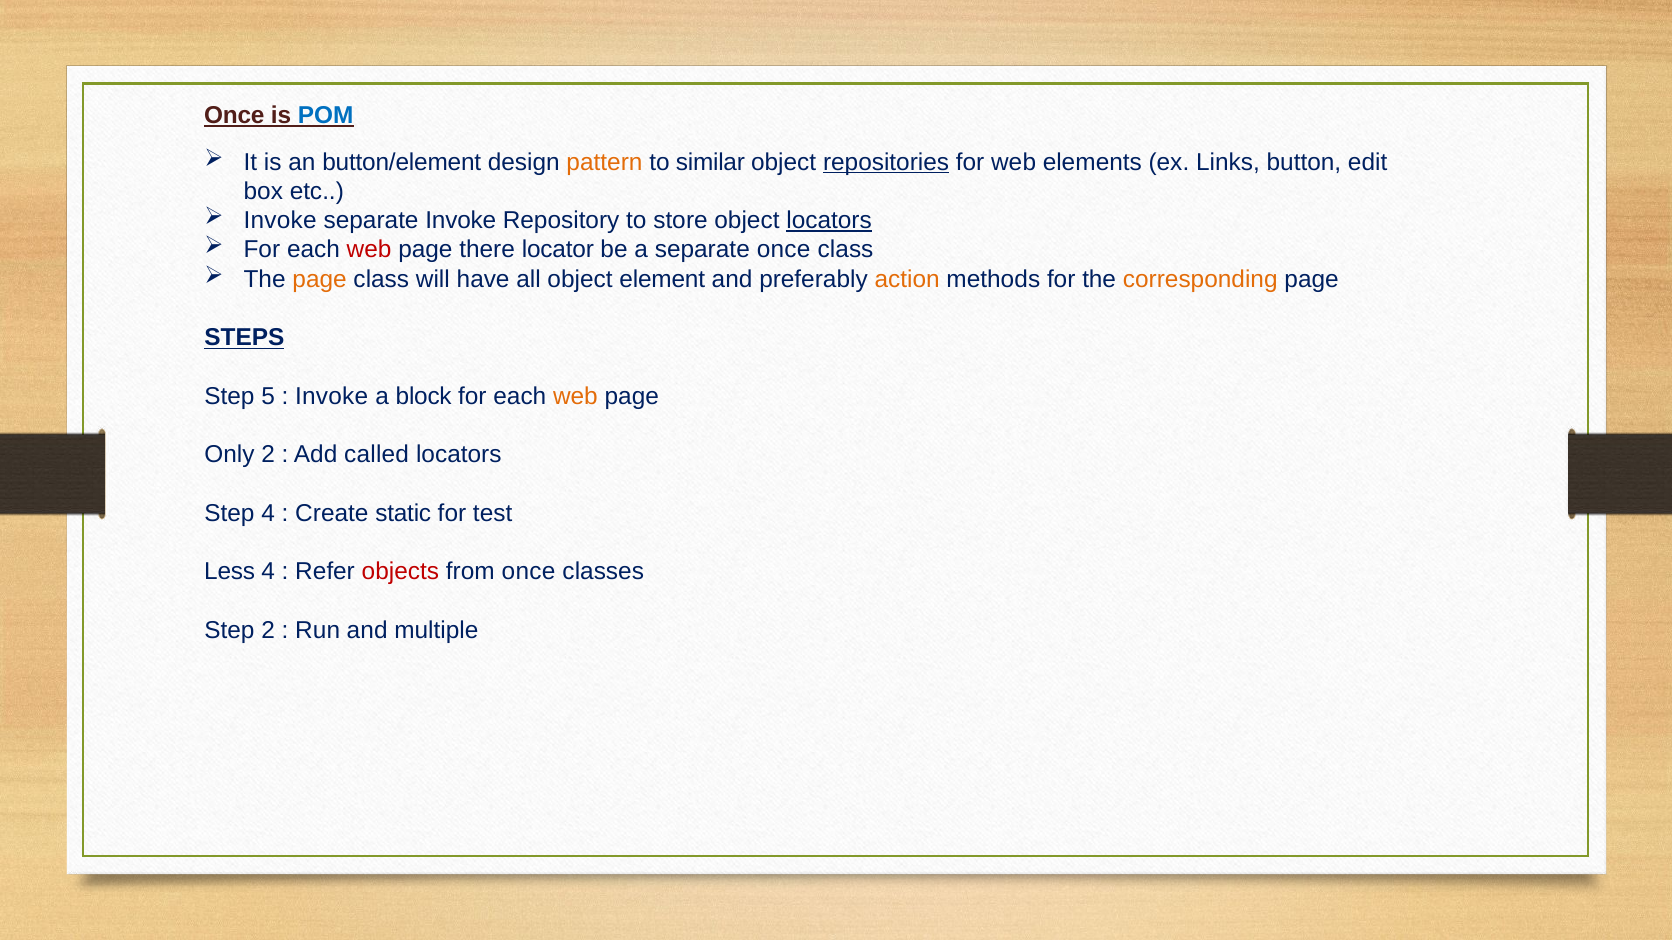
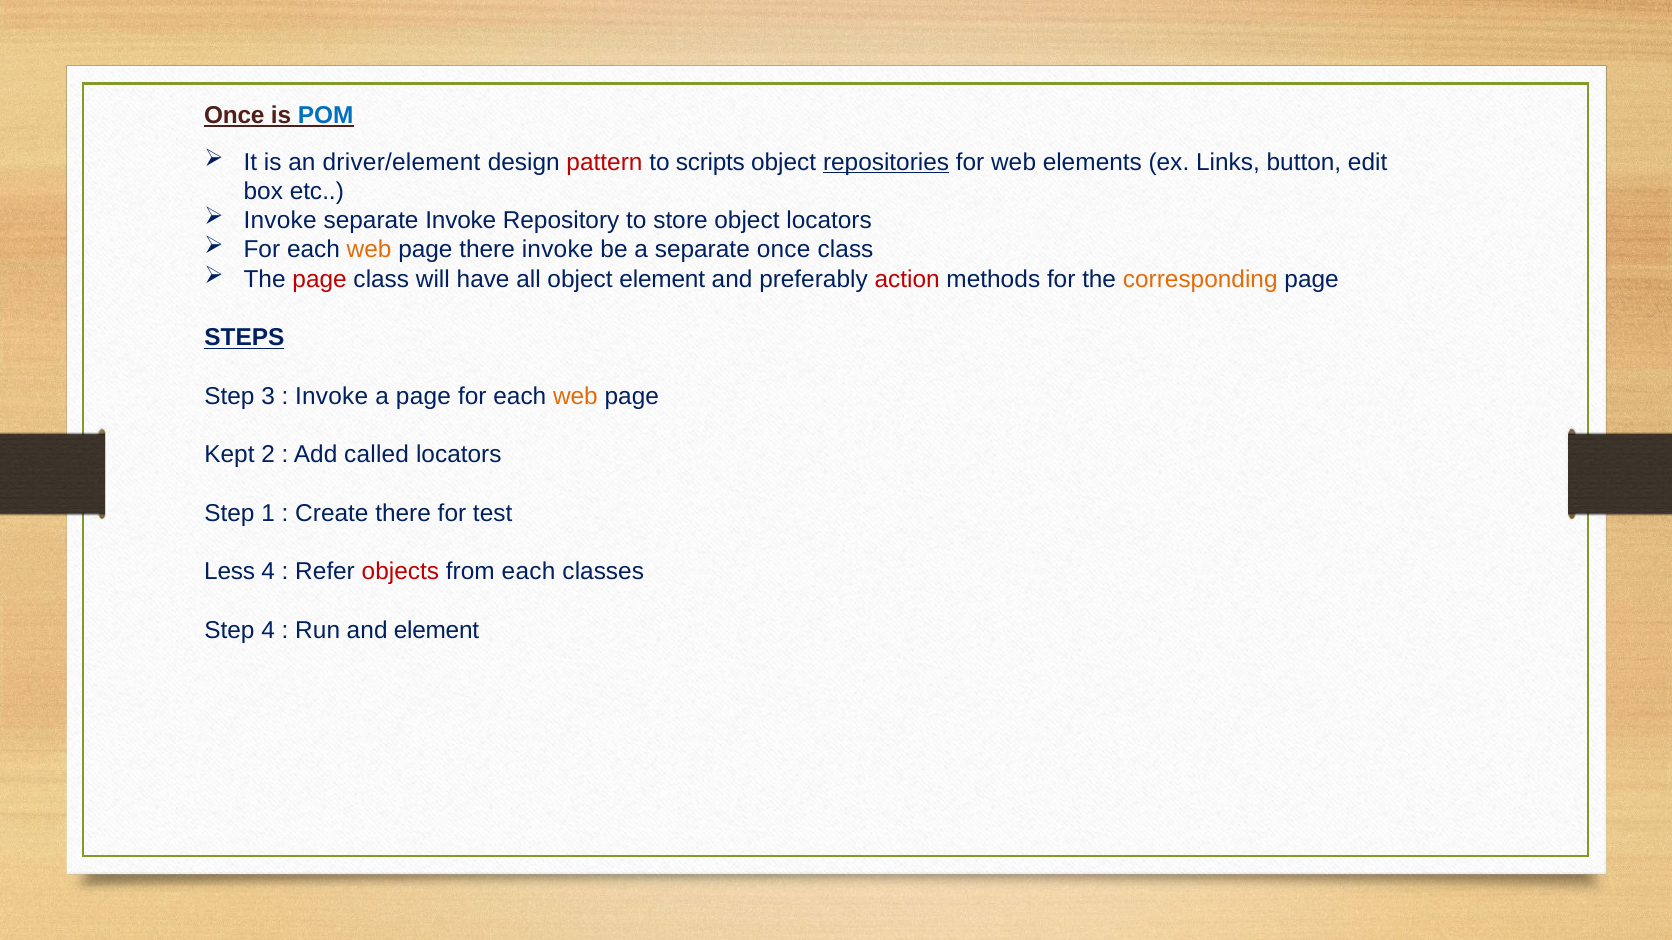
button/element: button/element -> driver/element
pattern colour: orange -> red
similar: similar -> scripts
locators at (829, 221) underline: present -> none
web at (369, 250) colour: red -> orange
there locator: locator -> invoke
page at (320, 279) colour: orange -> red
action colour: orange -> red
5: 5 -> 3
a block: block -> page
Only: Only -> Kept
Step 4: 4 -> 1
Create static: static -> there
from once: once -> each
Step 2: 2 -> 4
and multiple: multiple -> element
